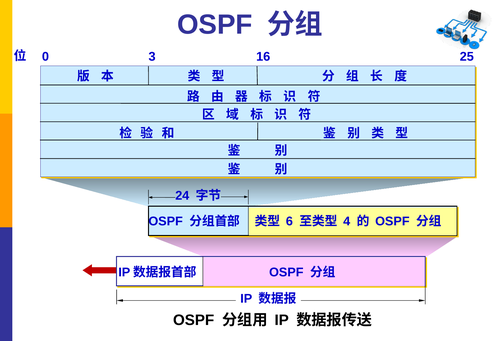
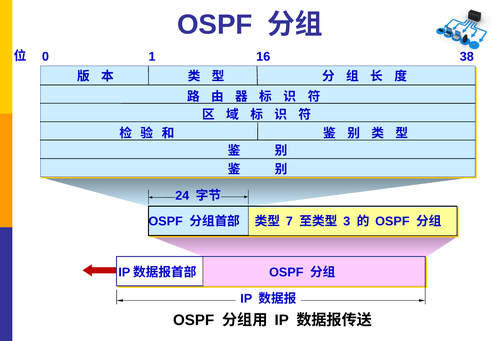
3: 3 -> 1
25: 25 -> 38
6: 6 -> 7
4: 4 -> 3
